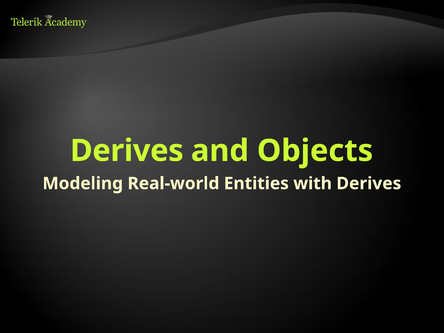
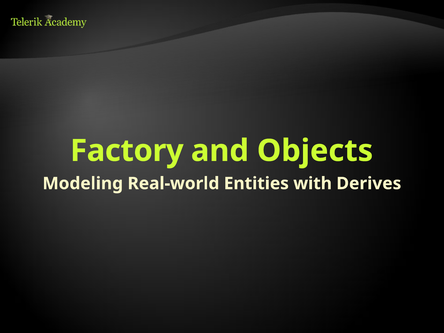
Derives at (127, 151): Derives -> Factory
